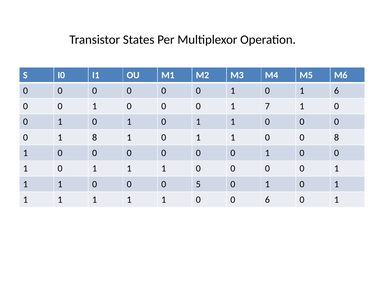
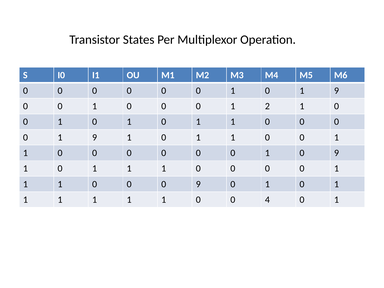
1 0 1 6: 6 -> 9
7: 7 -> 2
8 at (95, 137): 8 -> 9
8 at (337, 137): 8 -> 1
0 at (337, 153): 0 -> 9
0 0 5: 5 -> 9
0 6: 6 -> 4
